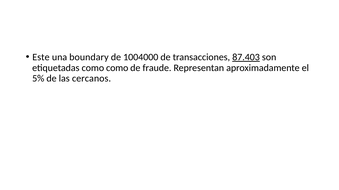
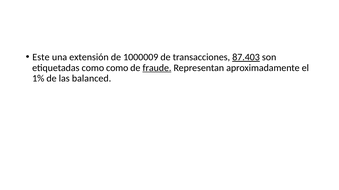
boundary: boundary -> extensión
1004000: 1004000 -> 1000009
fraude underline: none -> present
5%: 5% -> 1%
cercanos: cercanos -> balanced
